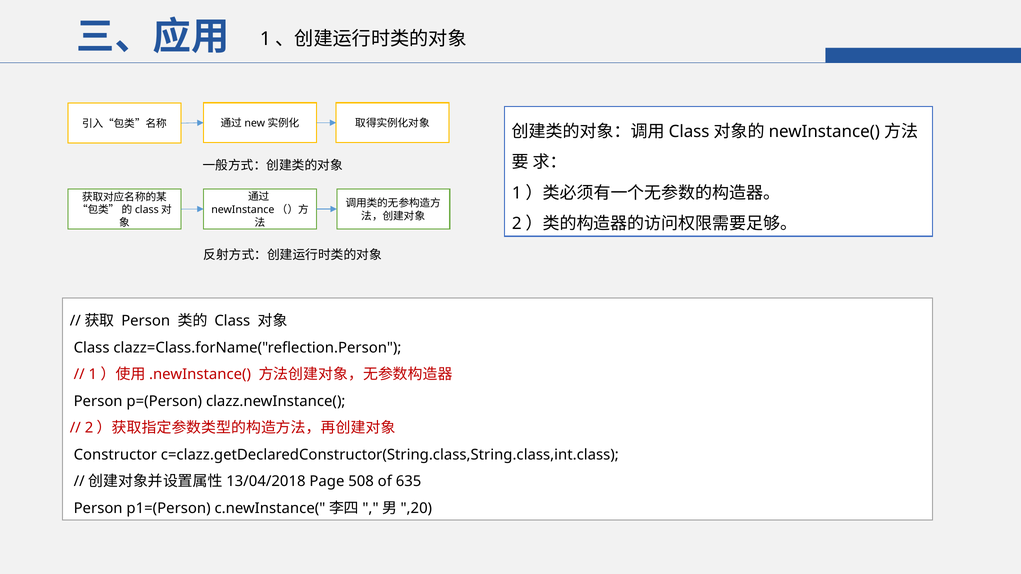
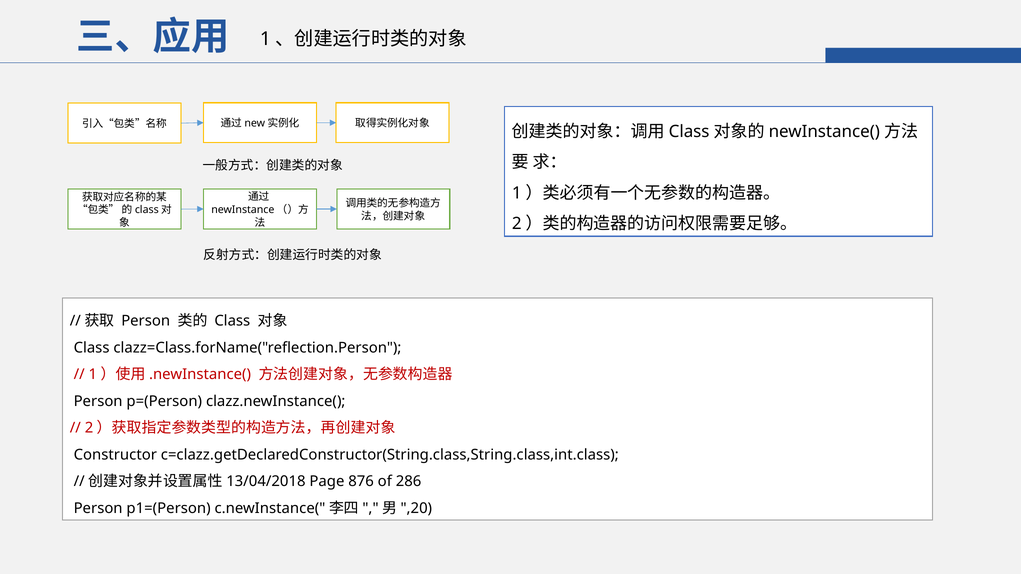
508: 508 -> 876
635: 635 -> 286
